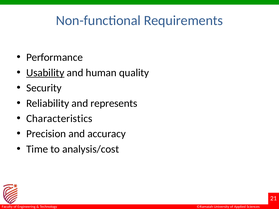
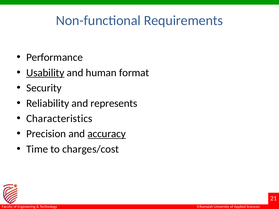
quality: quality -> format
accuracy underline: none -> present
analysis/cost: analysis/cost -> charges/cost
